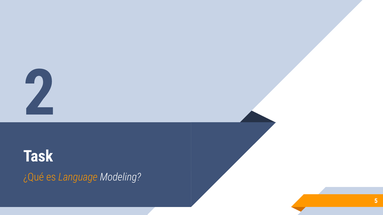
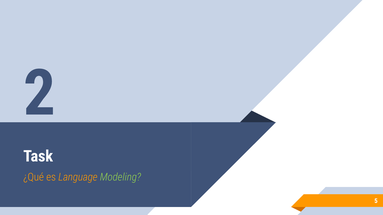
Modeling colour: white -> light green
